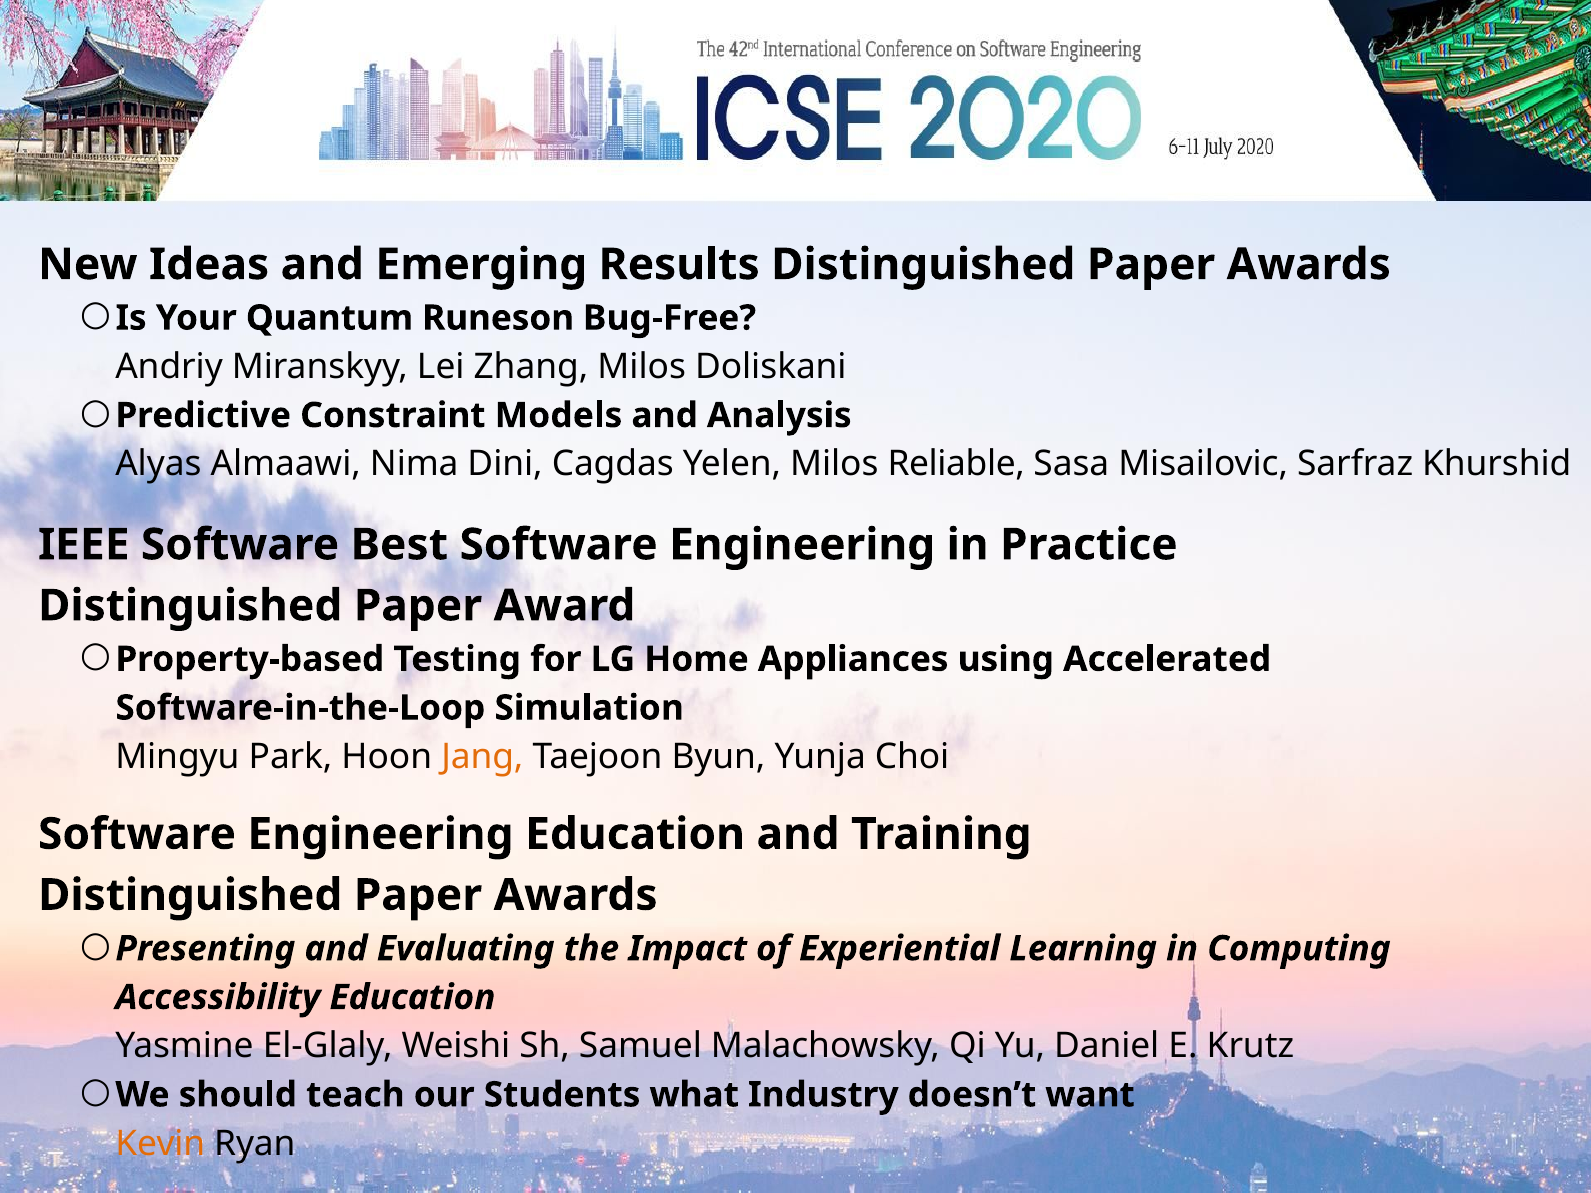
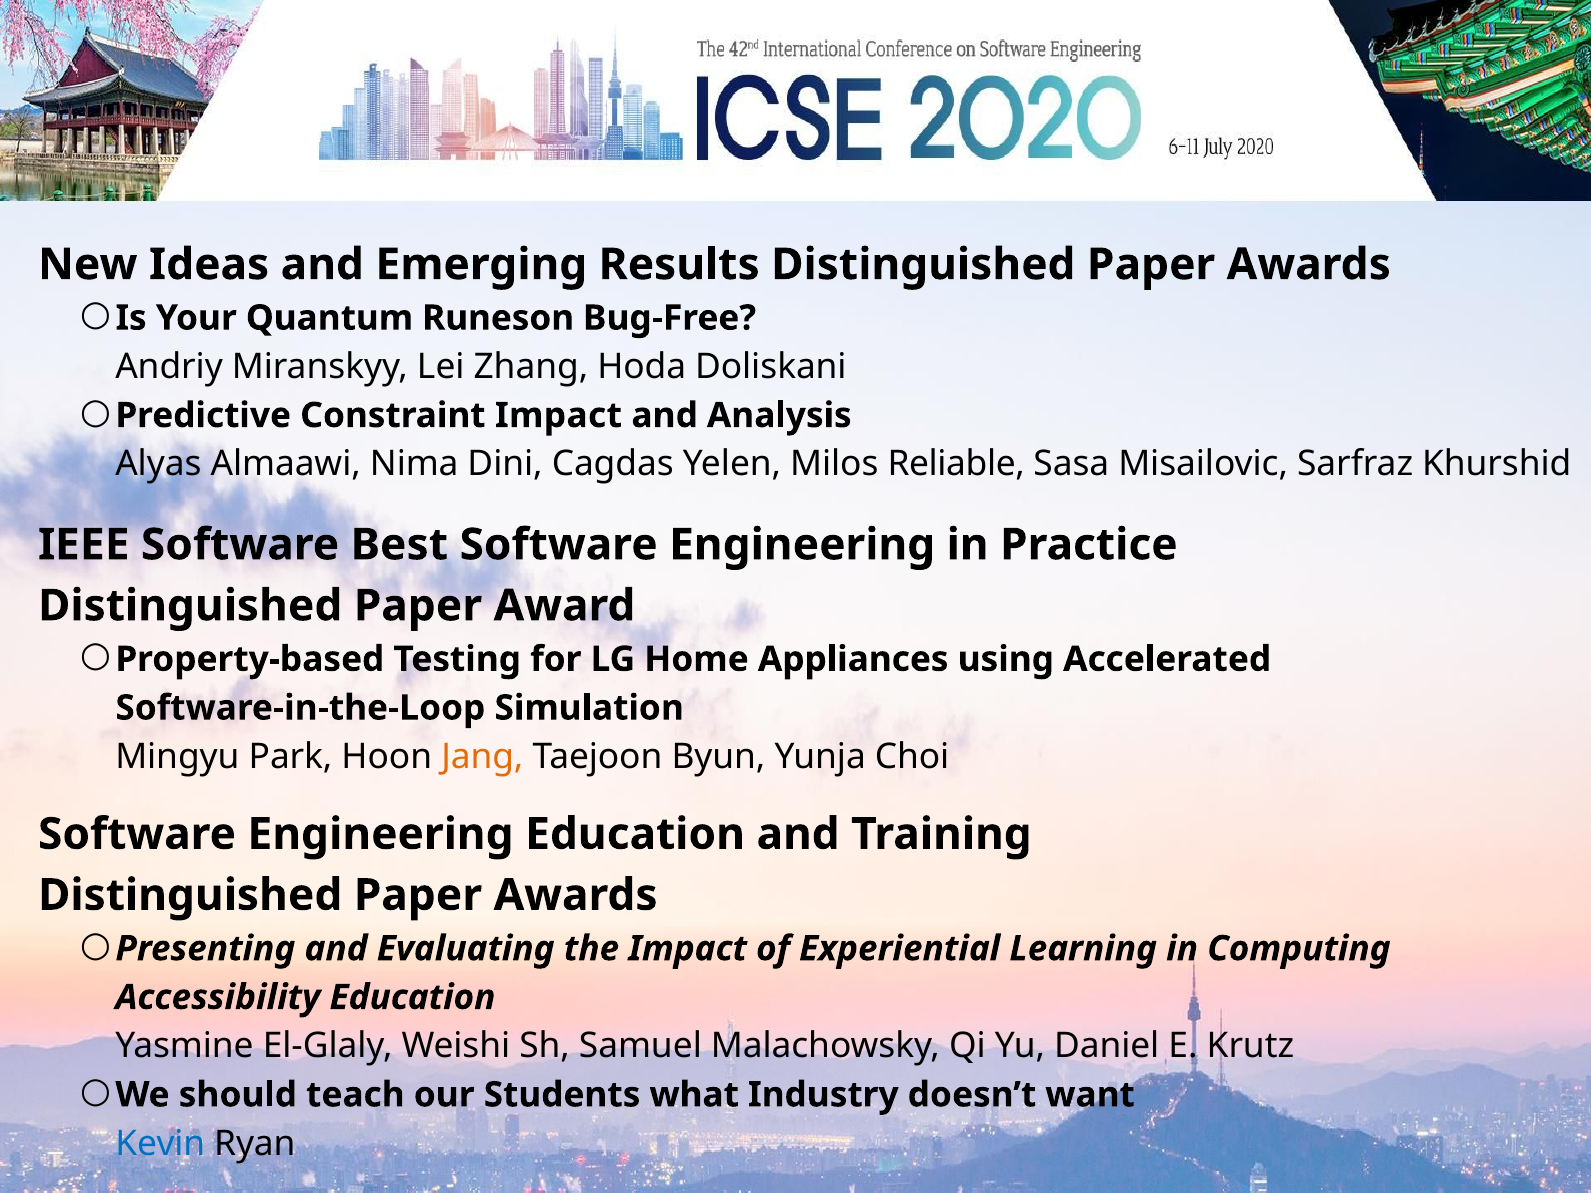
Zhang Milos: Milos -> Hoda
Constraint Models: Models -> Impact
Kevin colour: orange -> blue
